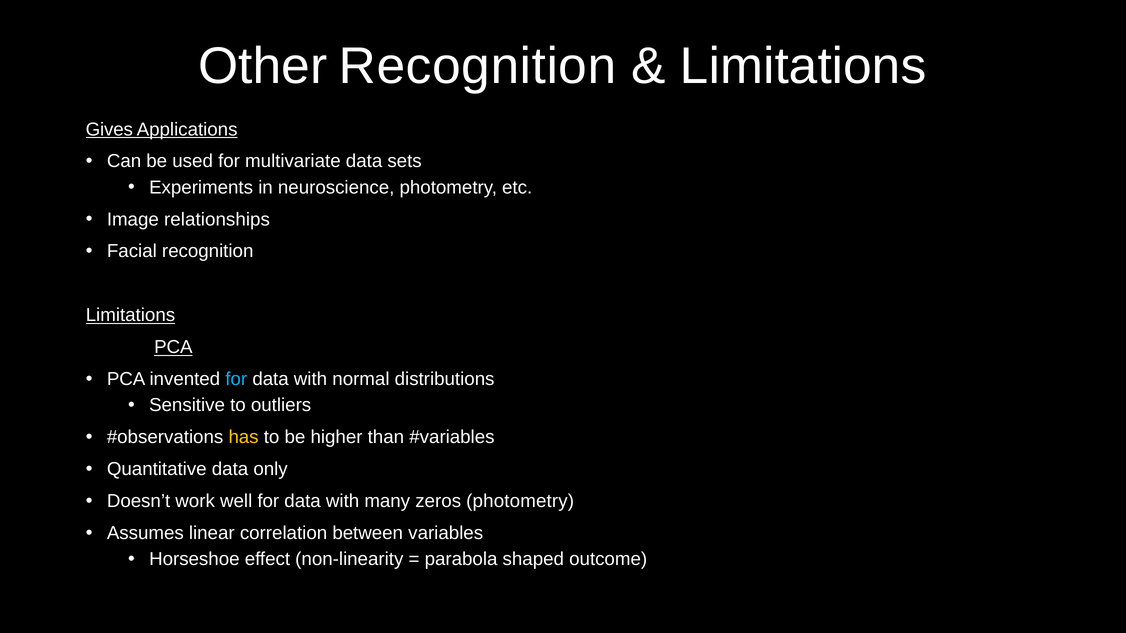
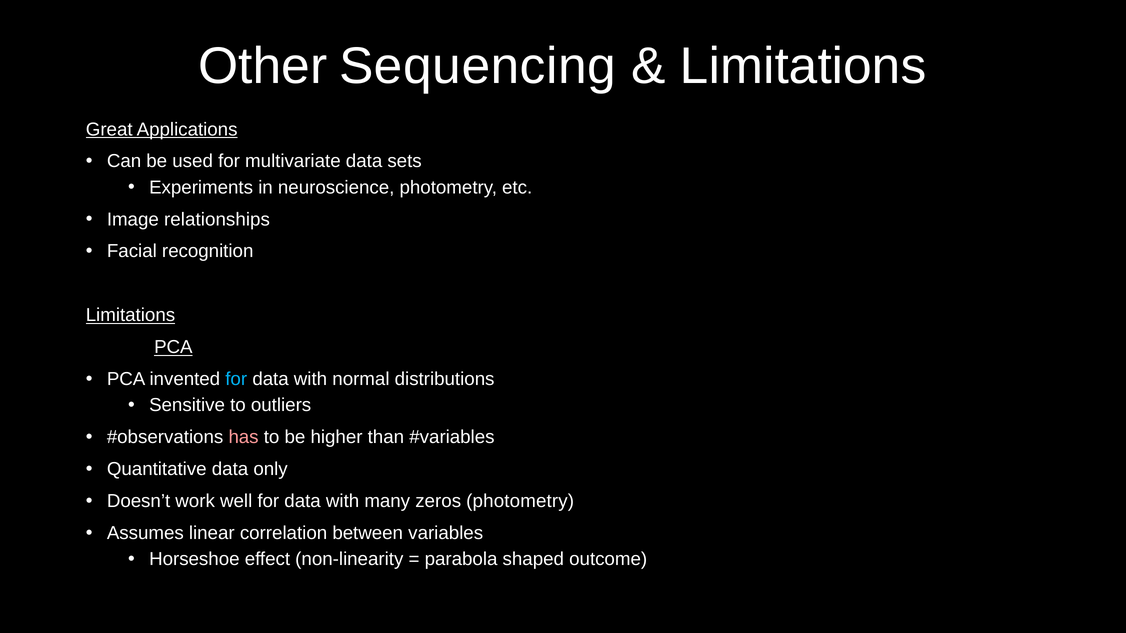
Other Recognition: Recognition -> Sequencing
Gives: Gives -> Great
has colour: yellow -> pink
